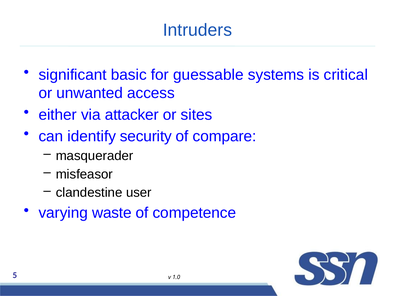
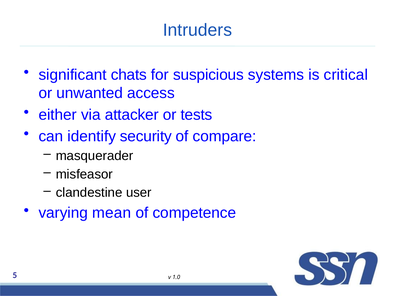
basic: basic -> chats
guessable: guessable -> suspicious
sites: sites -> tests
waste: waste -> mean
